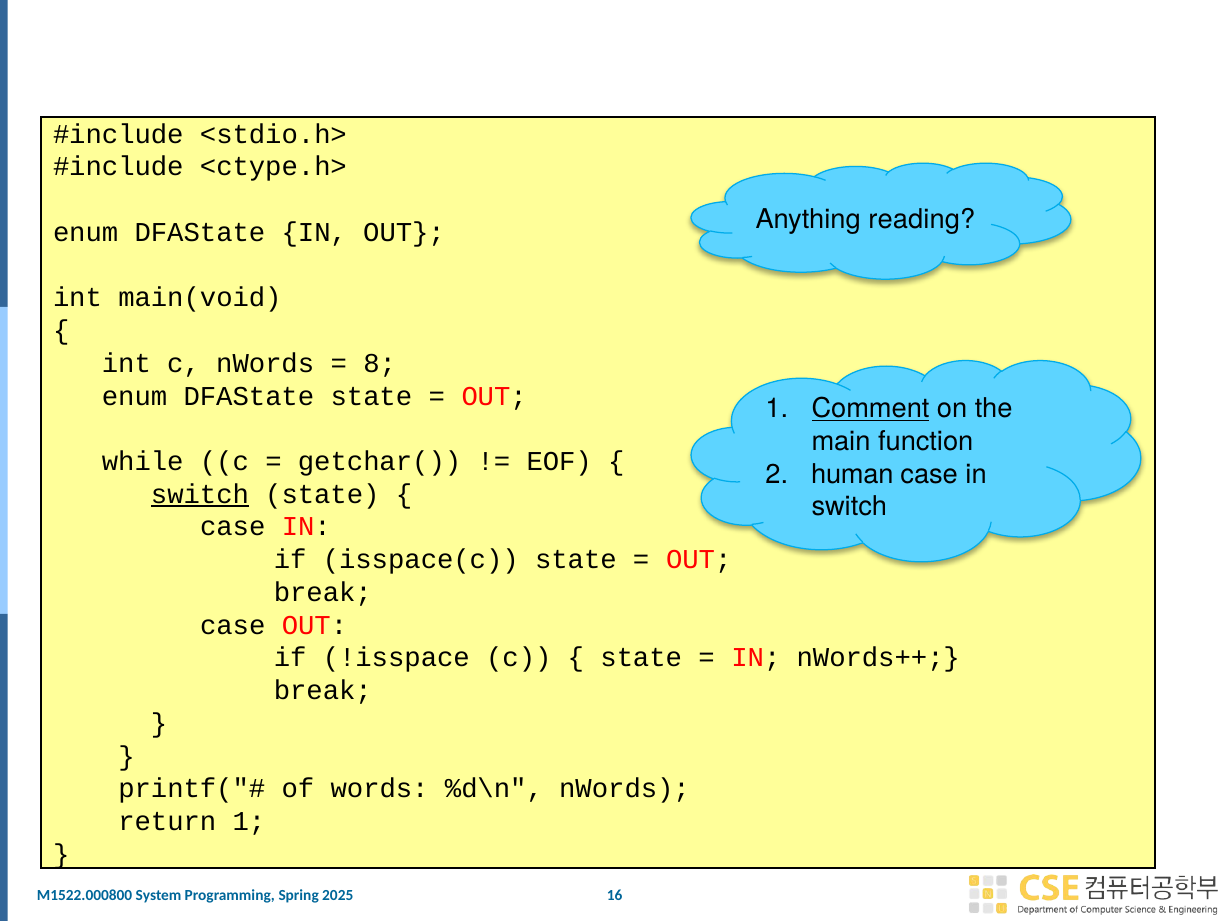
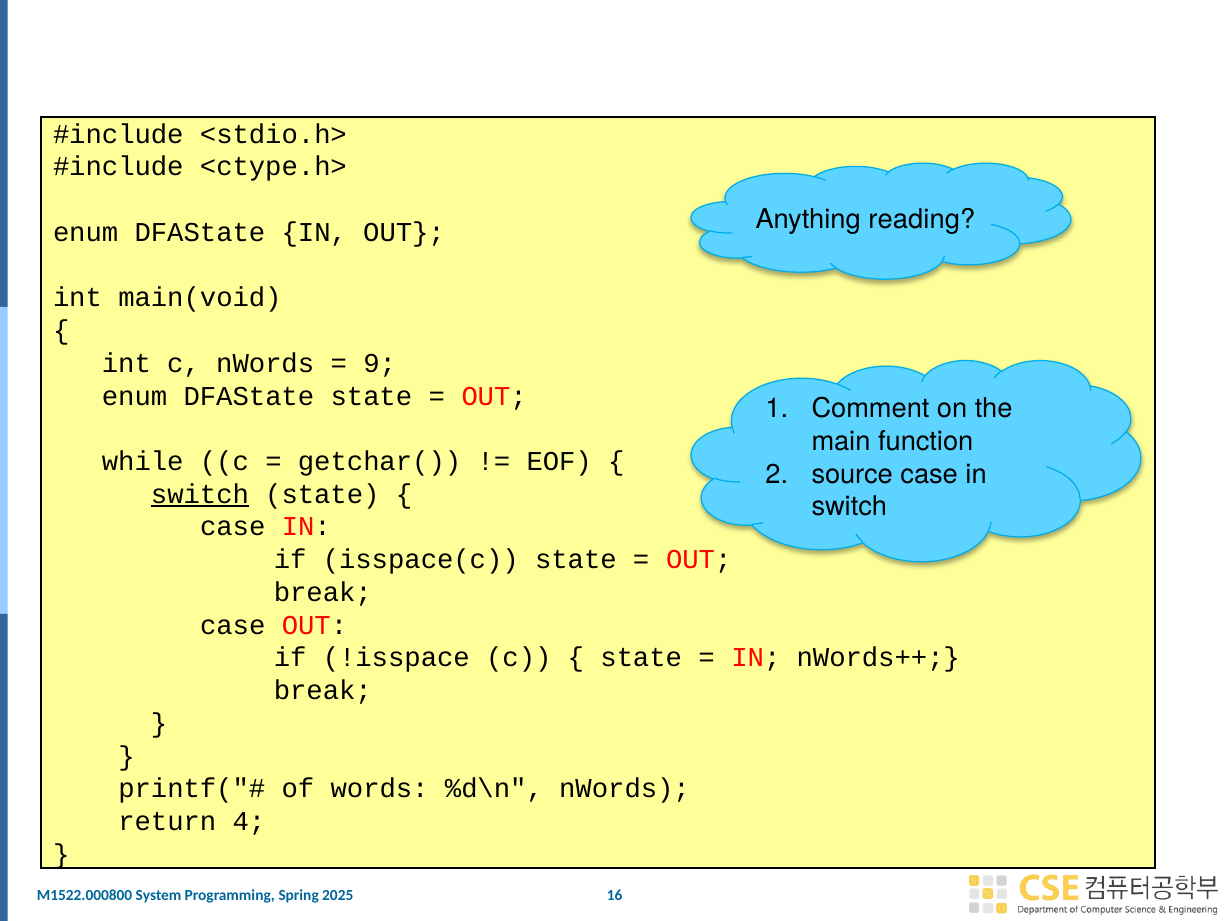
8: 8 -> 9
Comment underline: present -> none
human: human -> source
return 1: 1 -> 4
